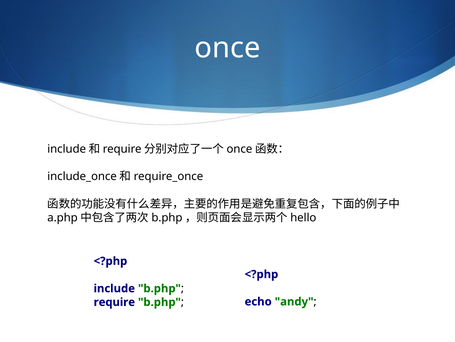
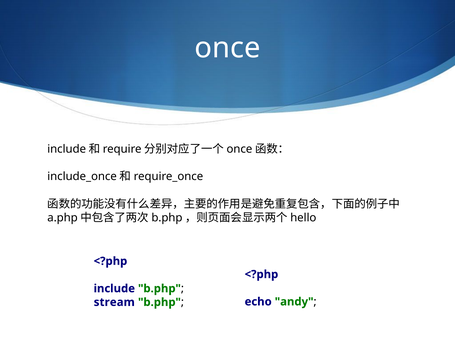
require: require -> stream
